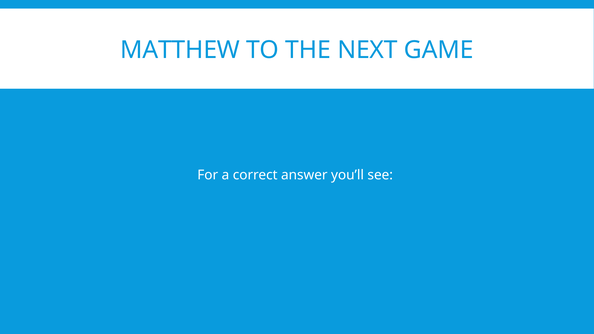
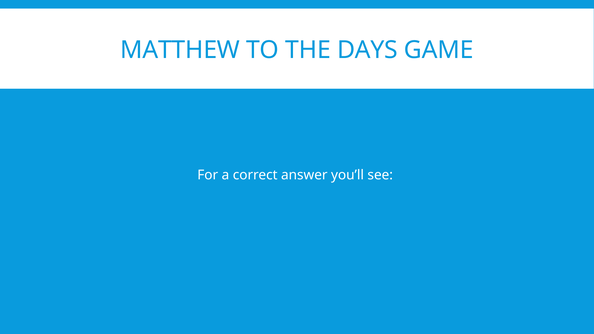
NEXT: NEXT -> DAYS
